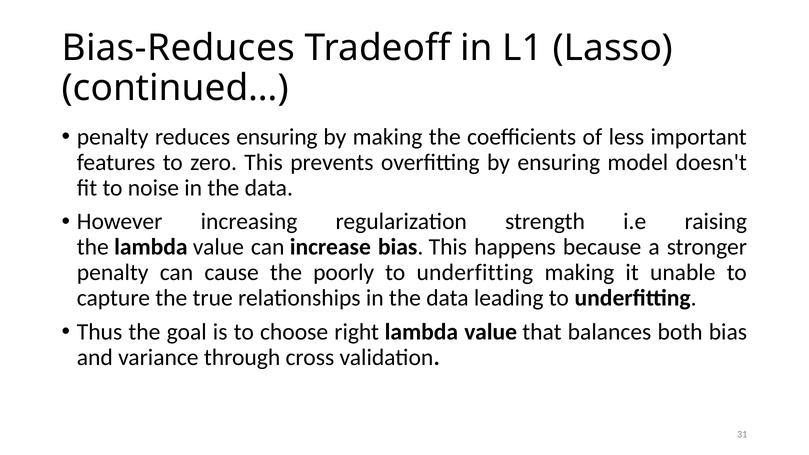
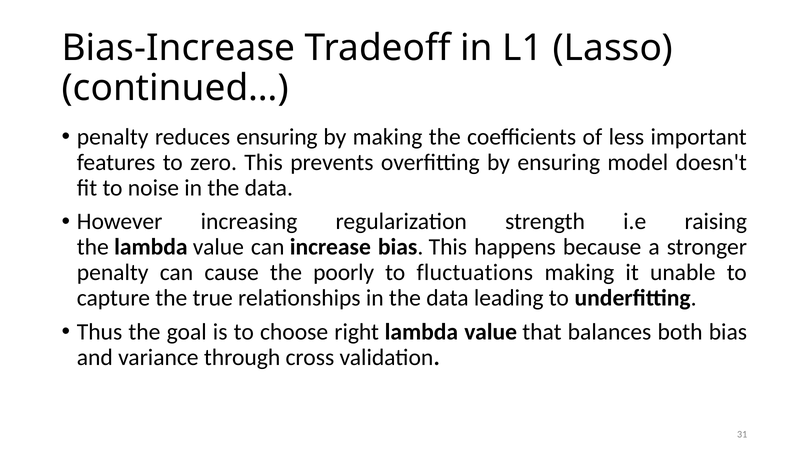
Bias-Reduces: Bias-Reduces -> Bias-Increase
underfitting at (475, 273): underfitting -> fluctuations
